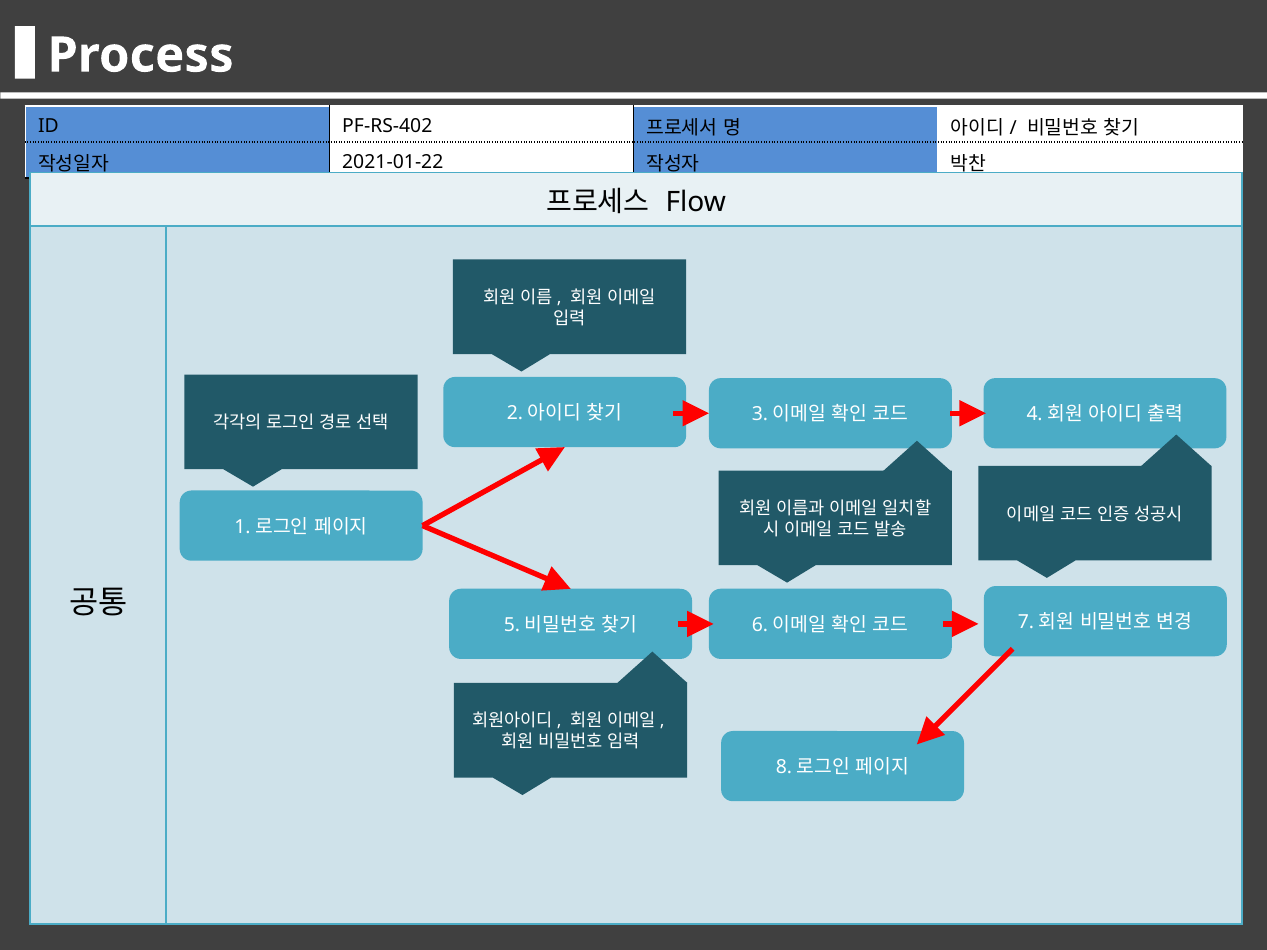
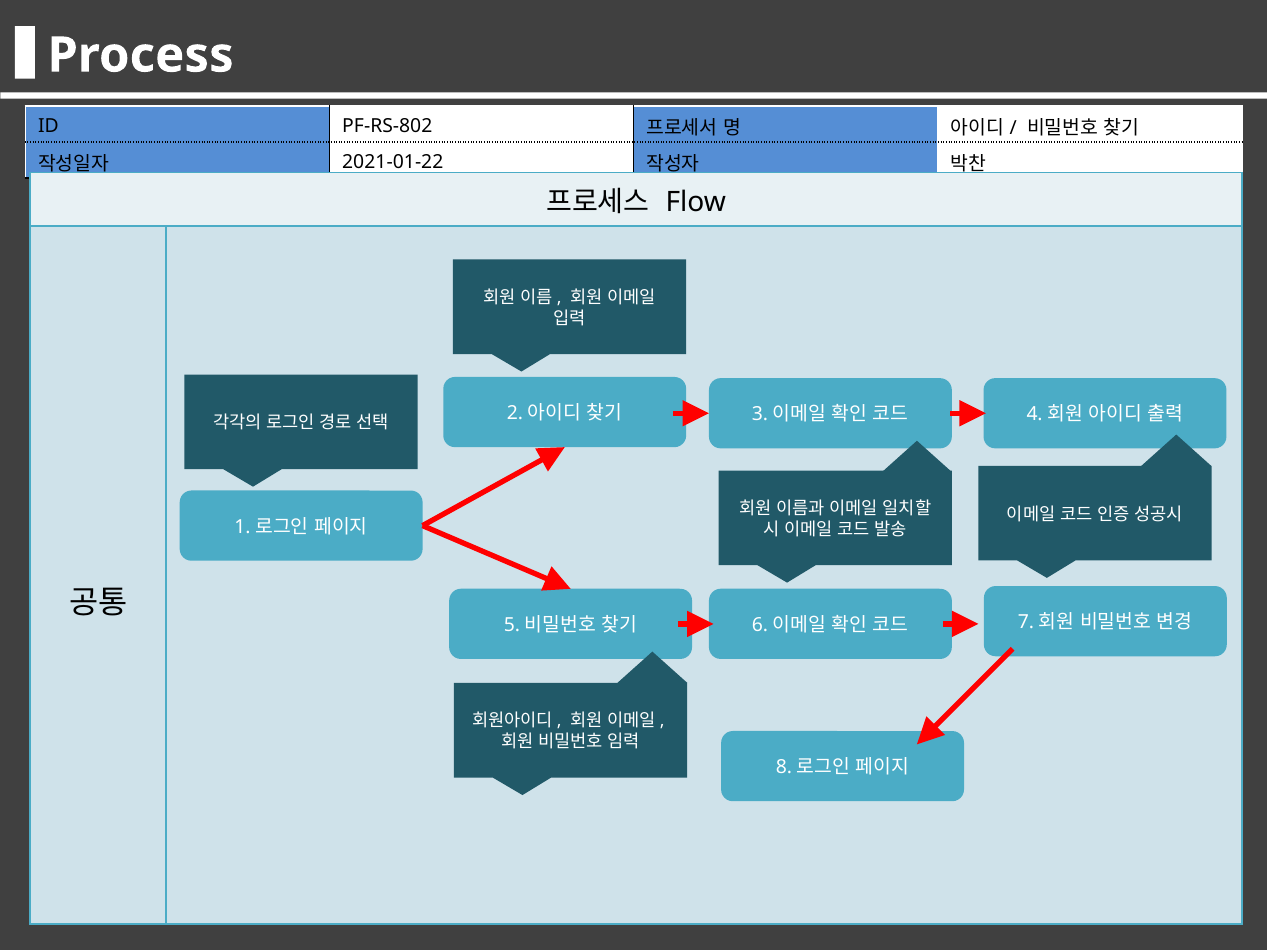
PF-RS-402: PF-RS-402 -> PF-RS-802
